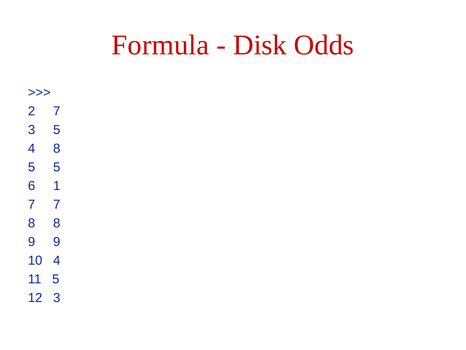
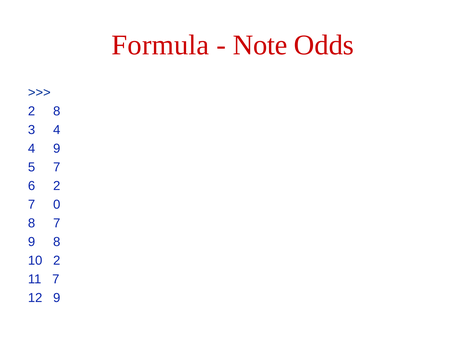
Disk: Disk -> Note
2 7: 7 -> 8
3 5: 5 -> 4
4 8: 8 -> 9
5 5: 5 -> 7
6 1: 1 -> 2
7 7: 7 -> 0
8 8: 8 -> 7
9 9: 9 -> 8
10 4: 4 -> 2
11 5: 5 -> 7
12 3: 3 -> 9
